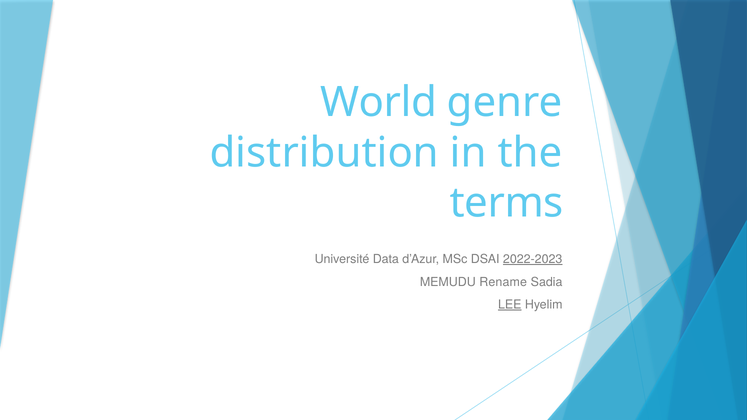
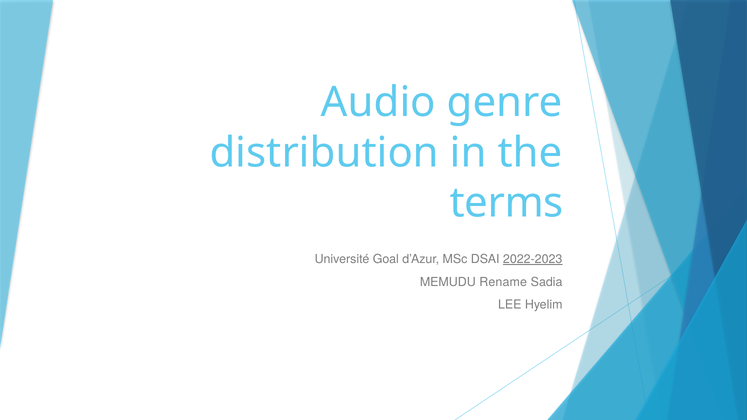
World: World -> Audio
Data: Data -> Goal
LEE underline: present -> none
